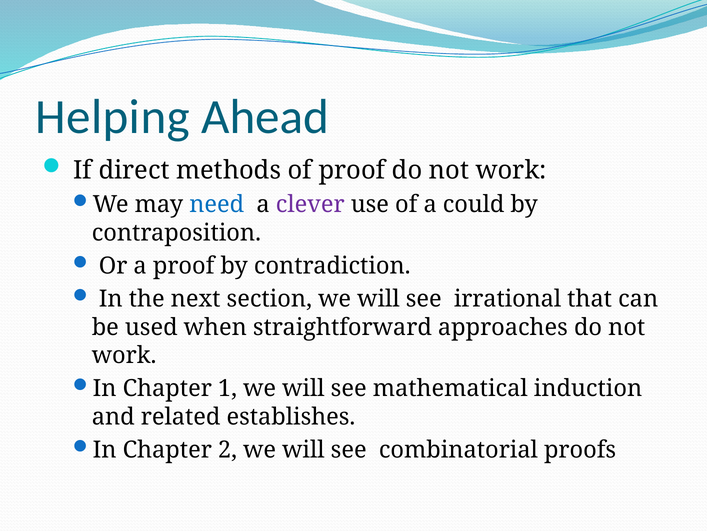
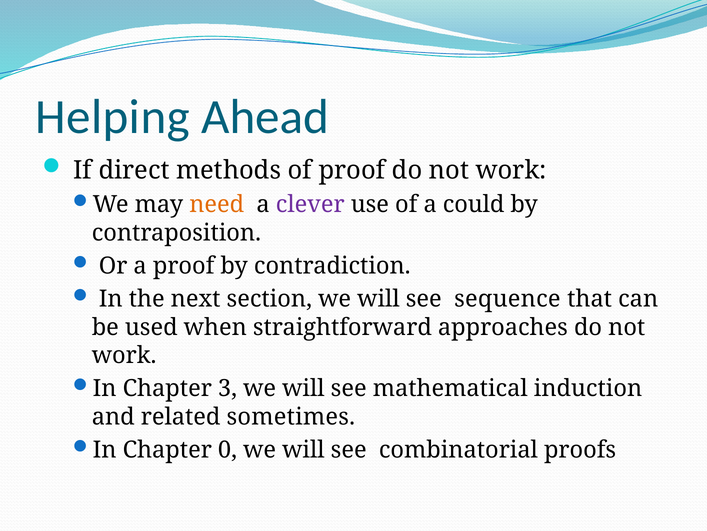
need colour: blue -> orange
irrational: irrational -> sequence
1: 1 -> 3
establishes: establishes -> sometimes
2: 2 -> 0
